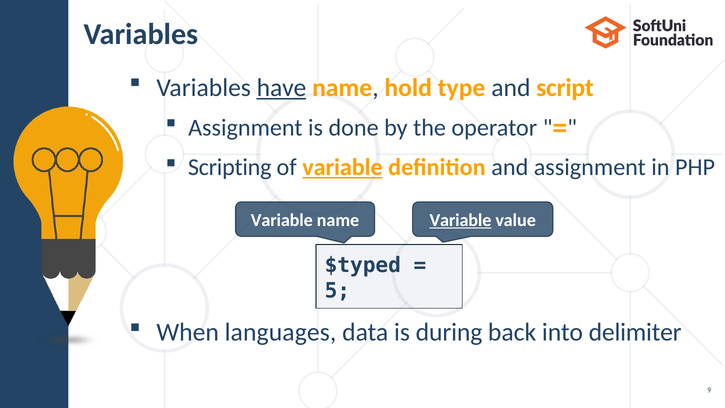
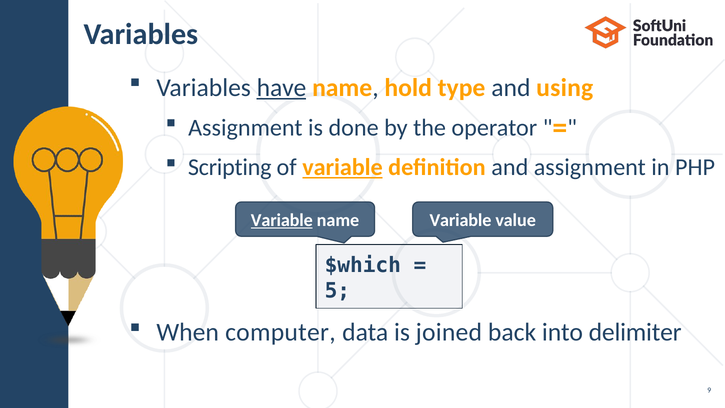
script: script -> using
Variable at (282, 220) underline: none -> present
Variable at (460, 220) underline: present -> none
$typed: $typed -> $which
languages: languages -> computer
during: during -> joined
